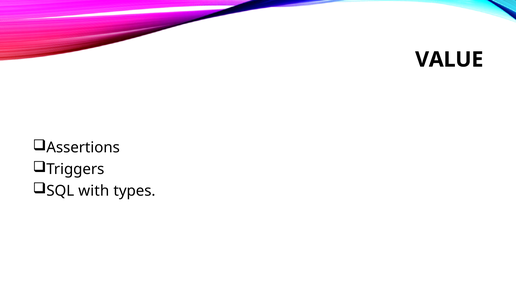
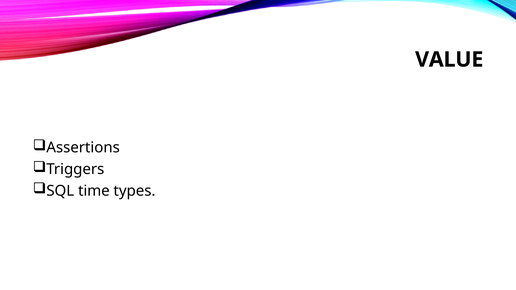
with: with -> time
